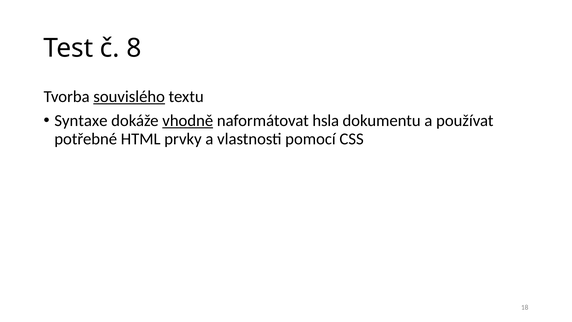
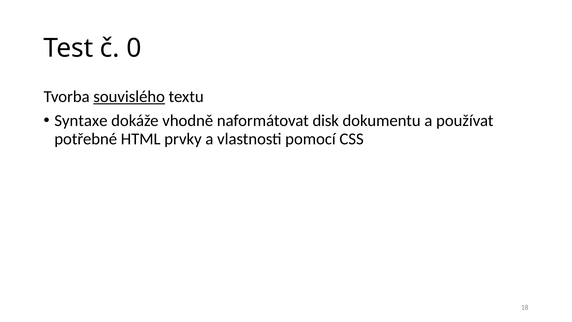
8: 8 -> 0
vhodně underline: present -> none
hsla: hsla -> disk
